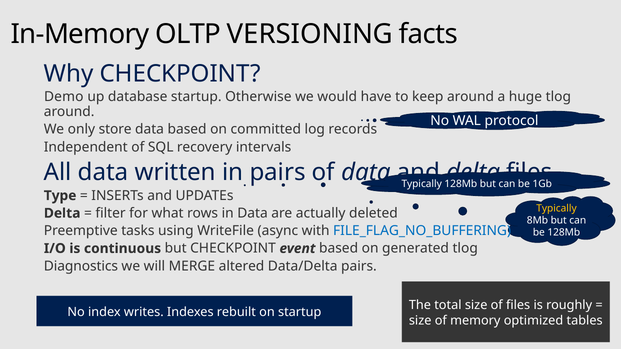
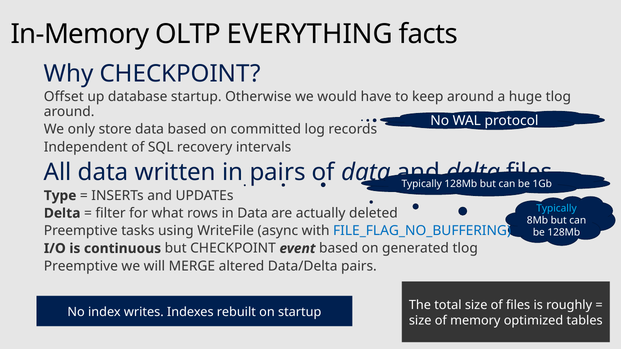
VERSIONING: VERSIONING -> EVERYTHING
Demo: Demo -> Offset
Typically at (557, 208) colour: yellow -> light blue
Diagnostics at (81, 266): Diagnostics -> Preemptive
